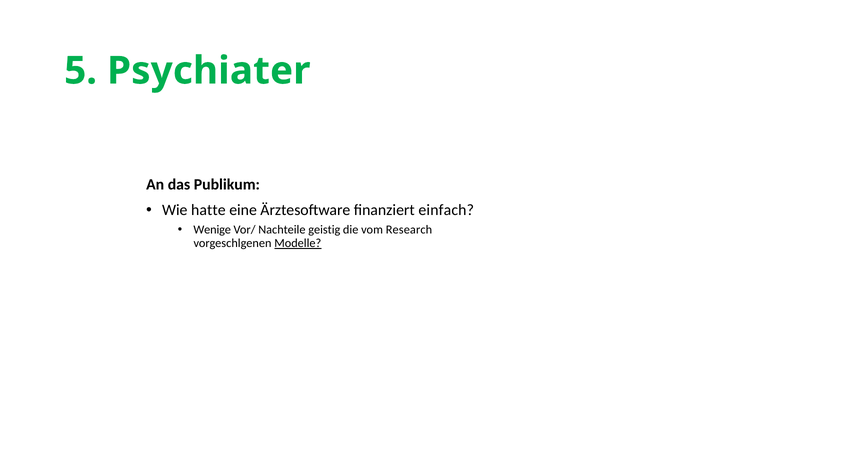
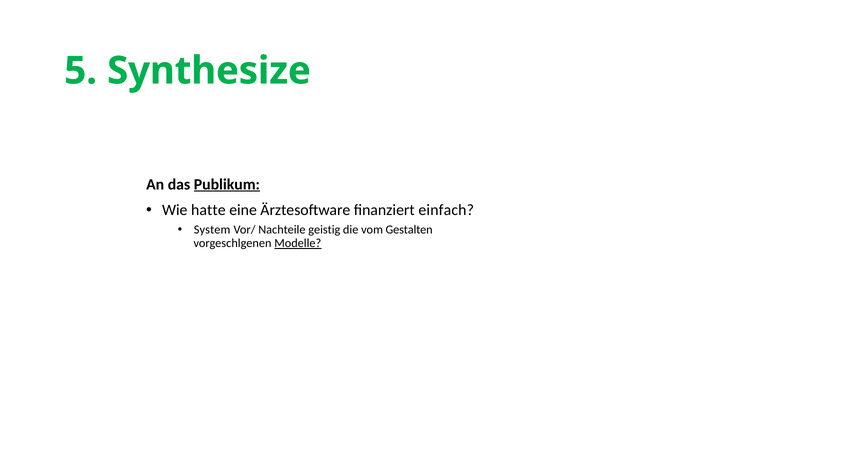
Psychiater: Psychiater -> Synthesize
Publikum underline: none -> present
Wenige: Wenige -> System
Research: Research -> Gestalten
